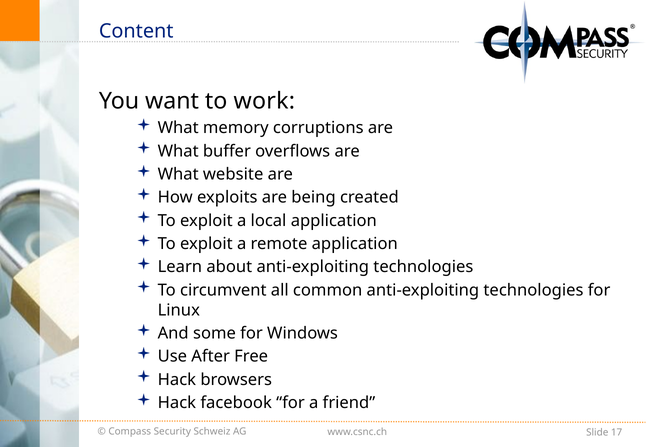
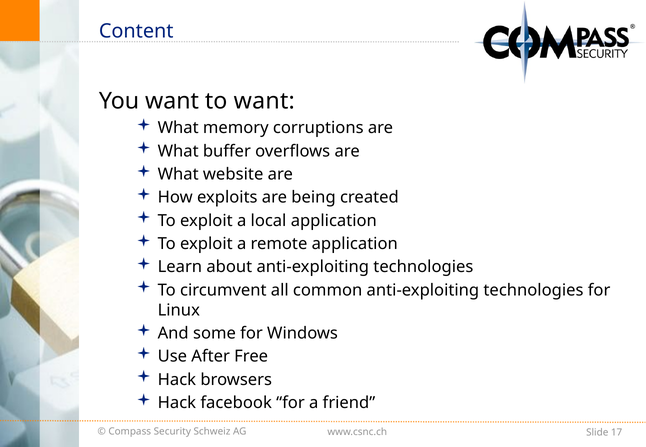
to work: work -> want
